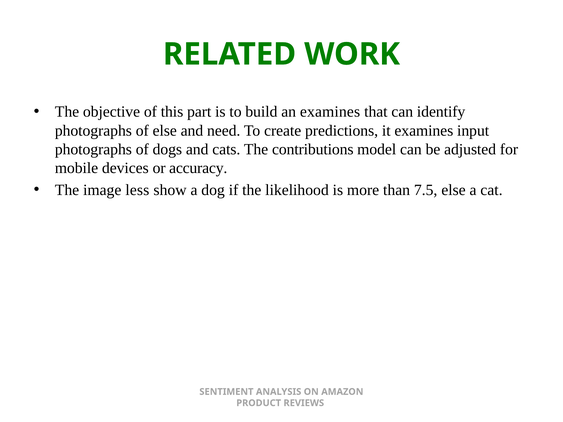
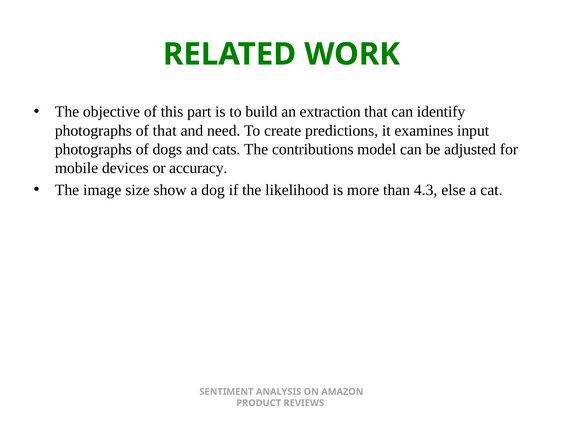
an examines: examines -> extraction
of else: else -> that
less: less -> size
7.5: 7.5 -> 4.3
